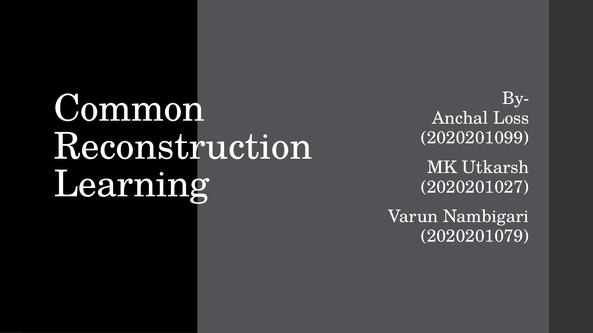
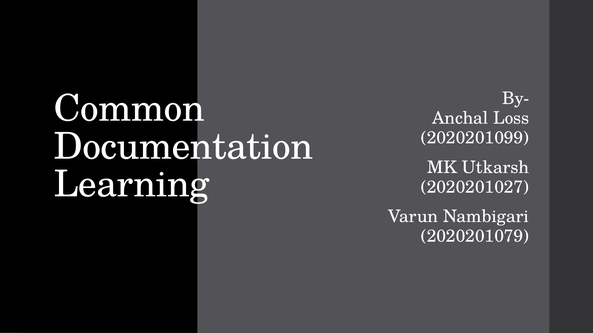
Reconstruction: Reconstruction -> Documentation
